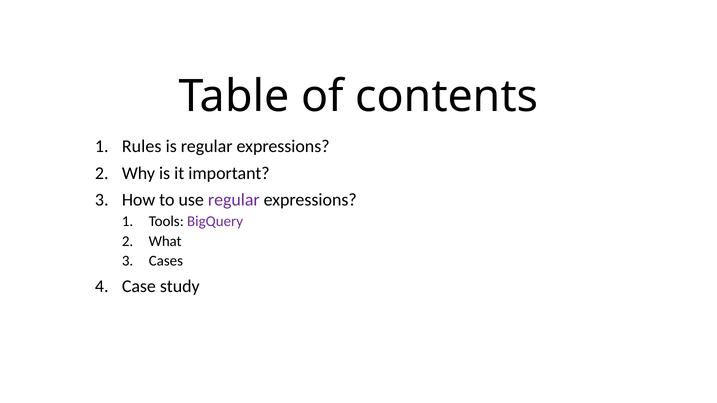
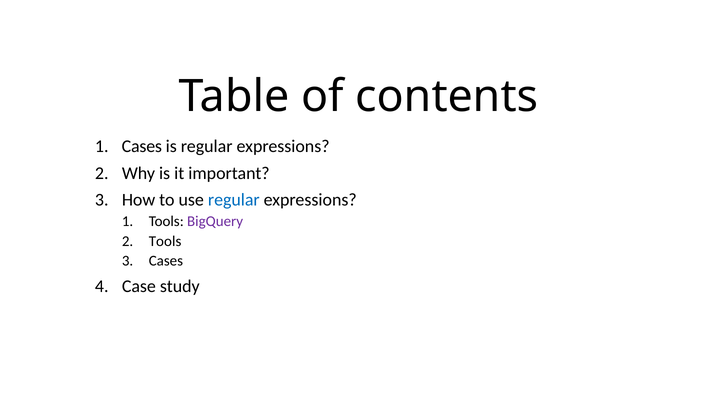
Rules at (142, 146): Rules -> Cases
regular at (234, 200) colour: purple -> blue
What at (165, 241): What -> Tools
